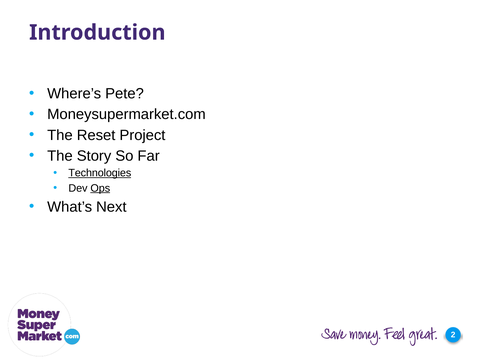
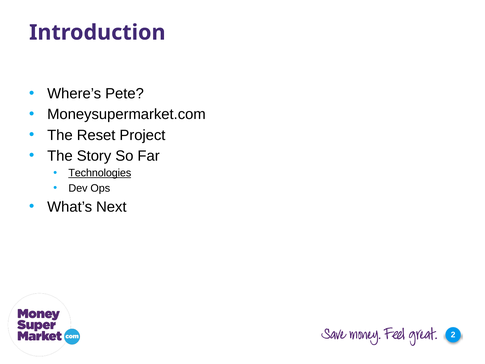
Ops underline: present -> none
